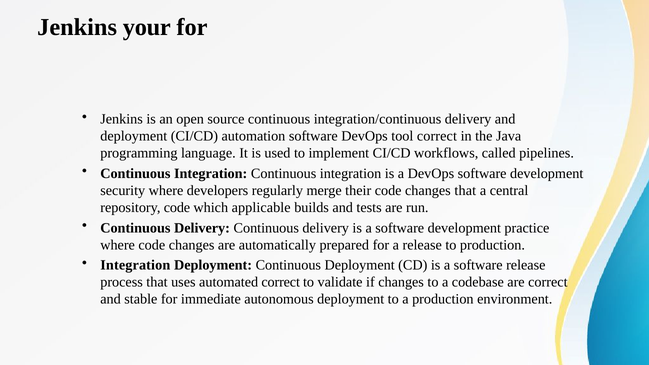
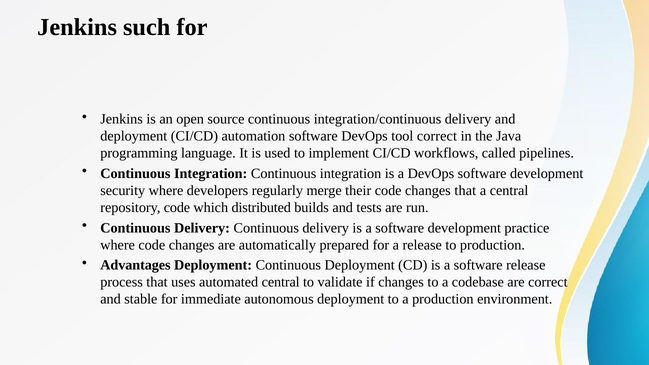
your: your -> such
applicable: applicable -> distributed
Integration at (135, 265): Integration -> Advantages
automated correct: correct -> central
